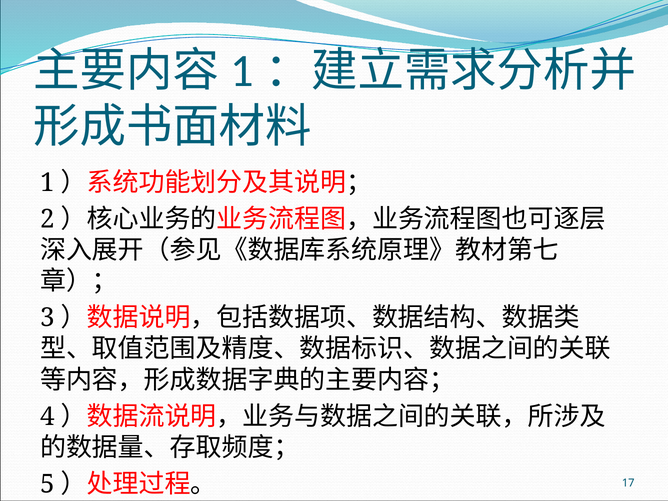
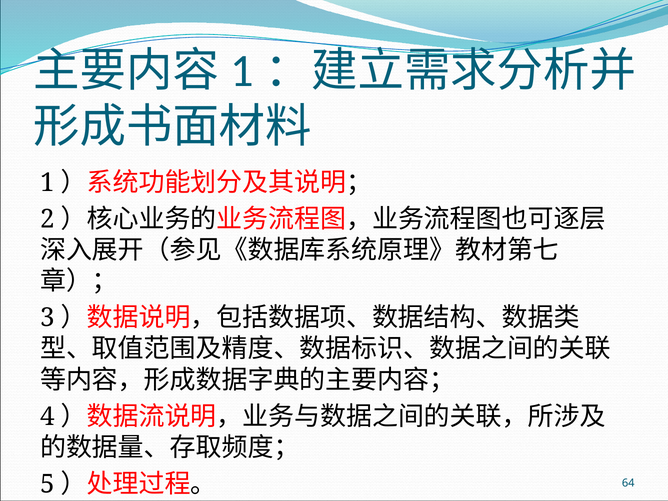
17: 17 -> 64
